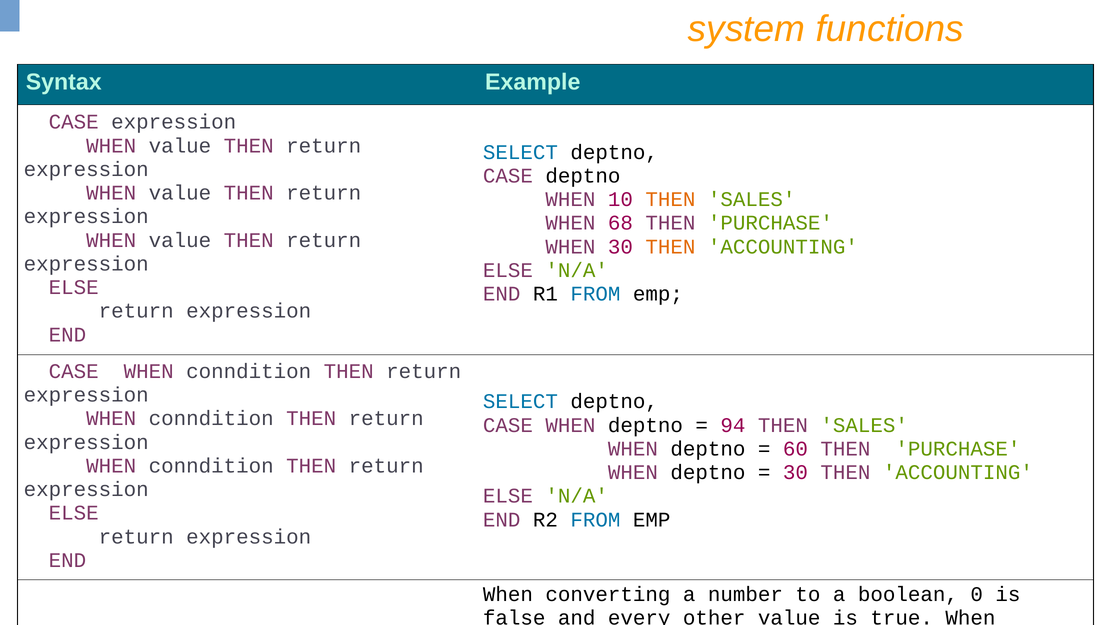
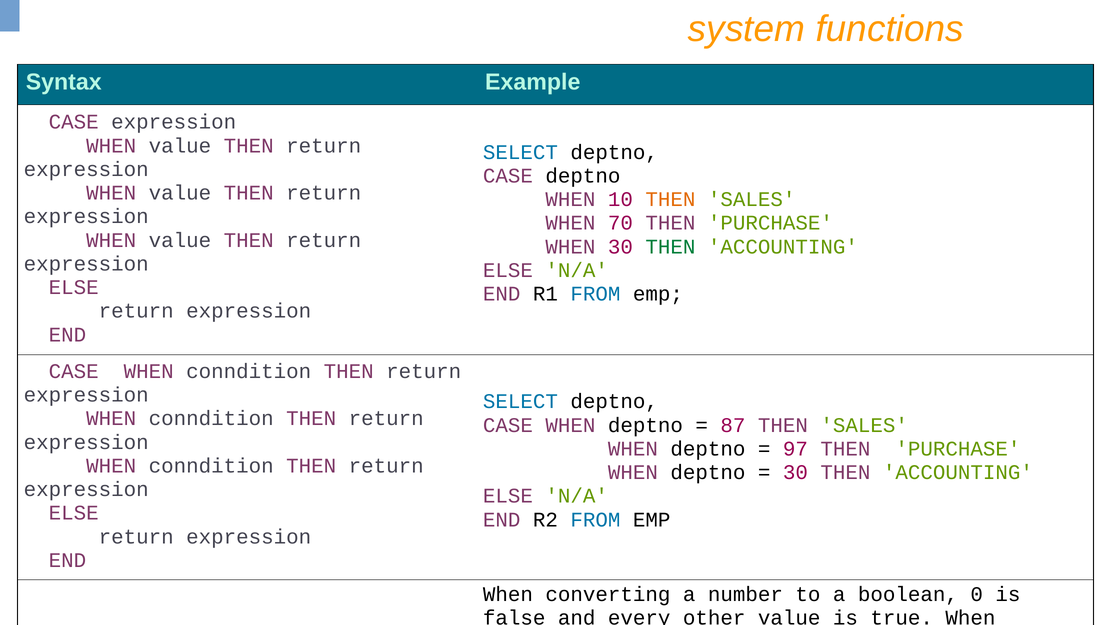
68: 68 -> 70
THEN at (670, 247) colour: orange -> green
94: 94 -> 87
60: 60 -> 97
